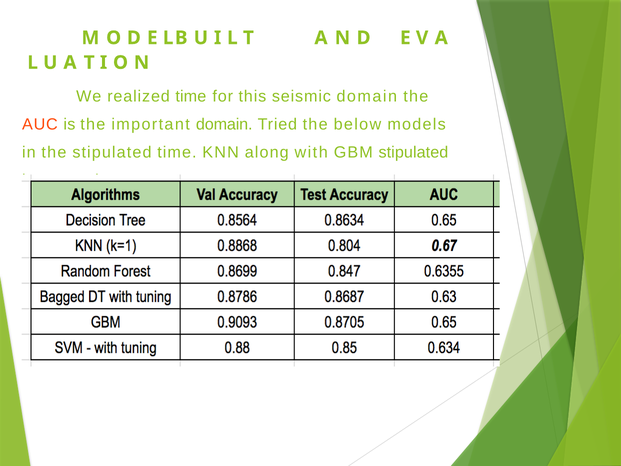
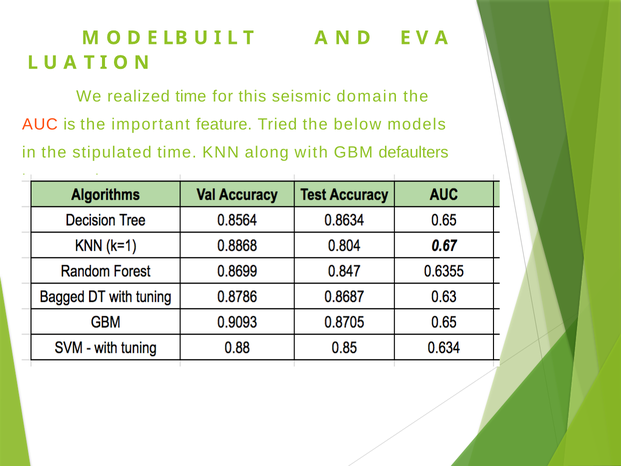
important domain: domain -> feature
GBM stipulated: stipulated -> defaulters
